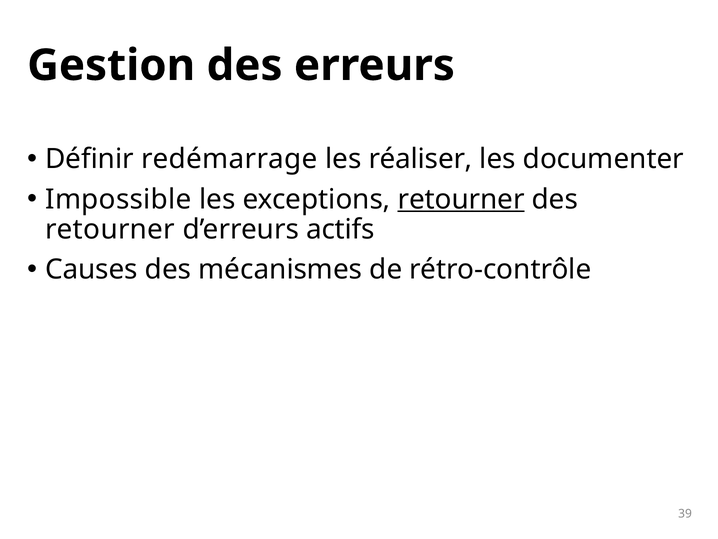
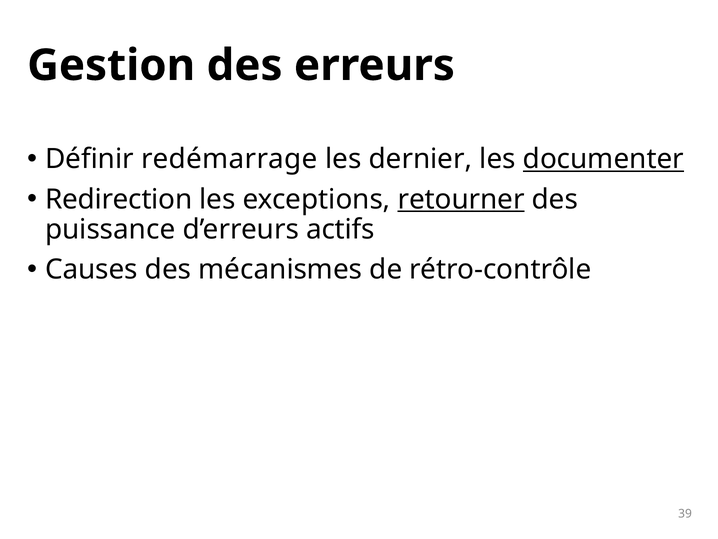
réaliser: réaliser -> dernier
documenter underline: none -> present
Impossible: Impossible -> Redirection
retourner at (110, 229): retourner -> puissance
